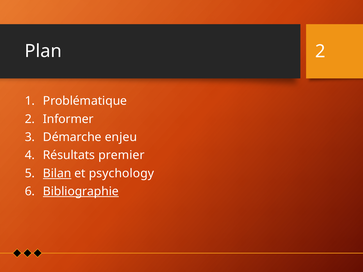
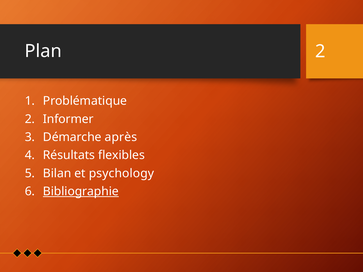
enjeu: enjeu -> après
premier: premier -> flexibles
Bilan underline: present -> none
